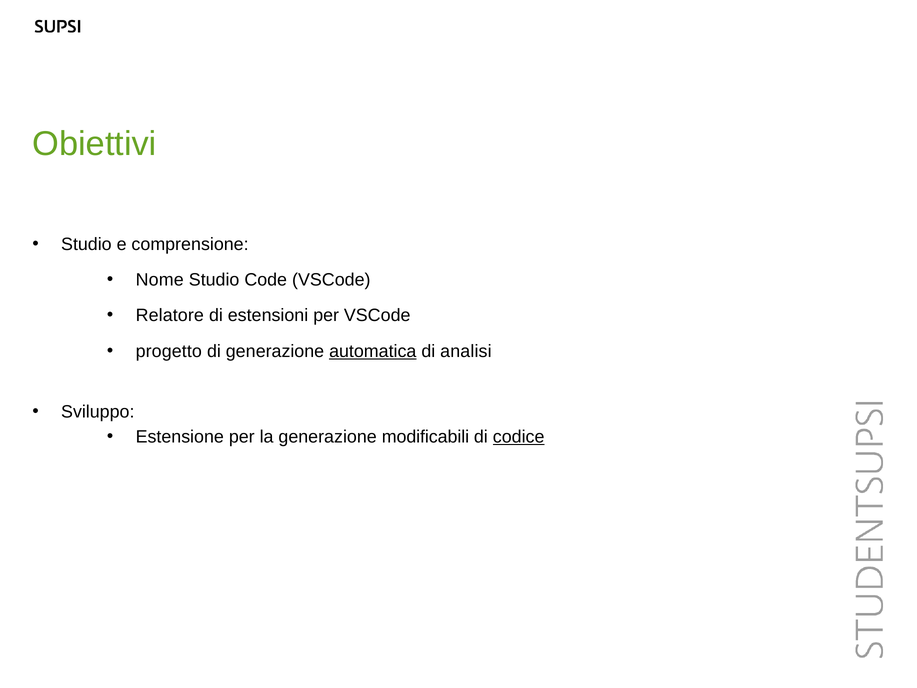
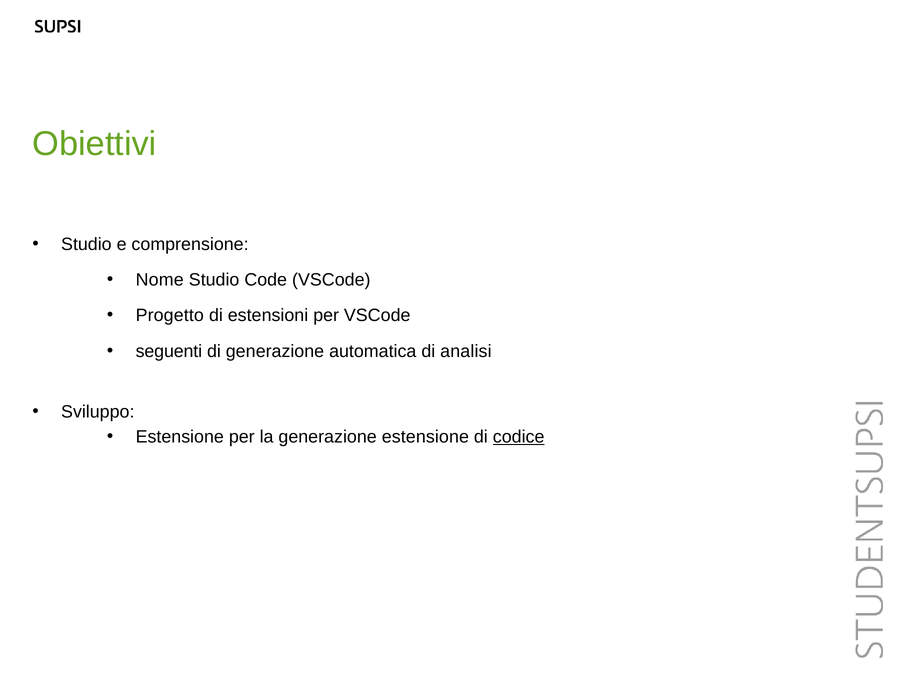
Relatore: Relatore -> Progetto
progetto: progetto -> seguenti
automatica underline: present -> none
generazione modificabili: modificabili -> estensione
